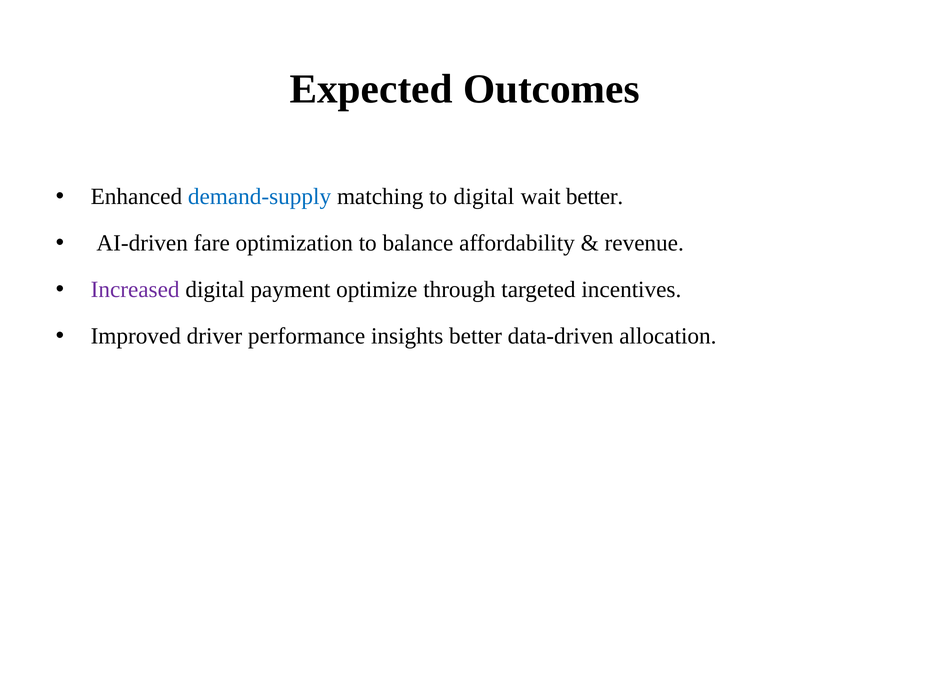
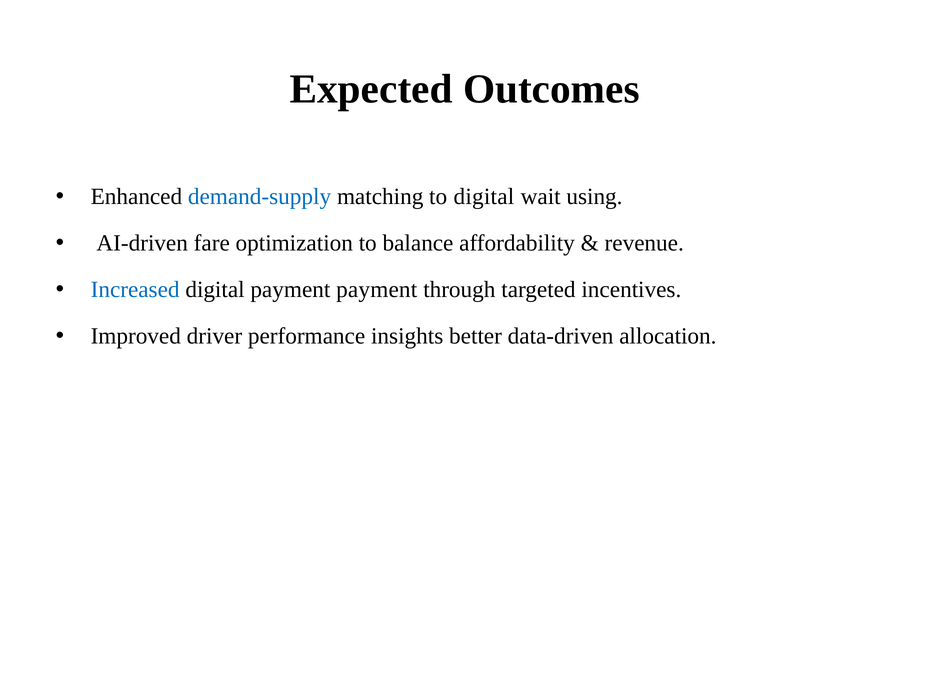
wait better: better -> using
Increased colour: purple -> blue
payment optimize: optimize -> payment
